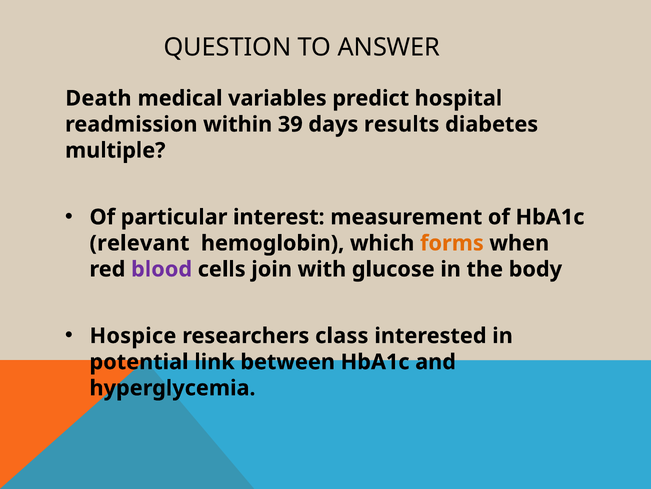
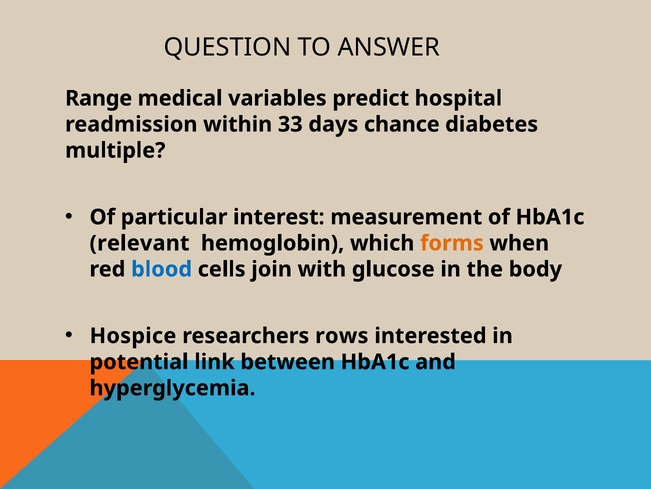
Death: Death -> Range
39: 39 -> 33
results: results -> chance
blood colour: purple -> blue
class: class -> rows
